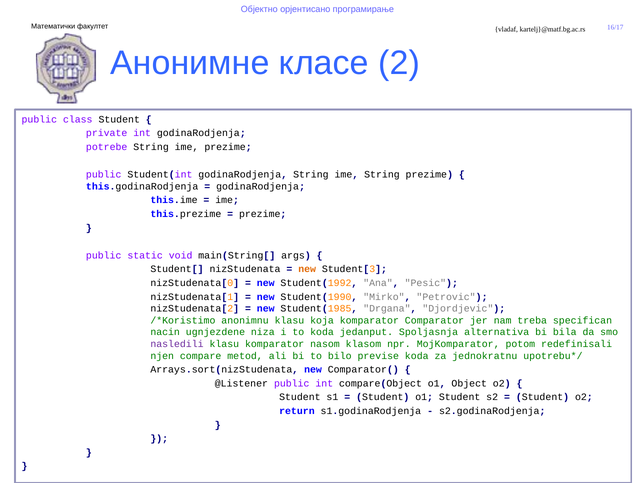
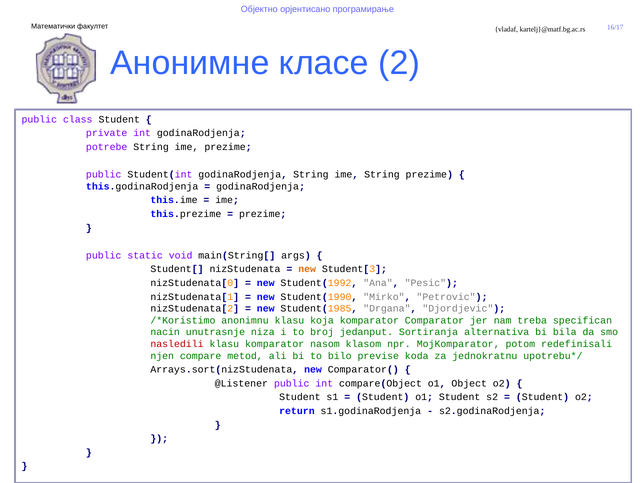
ugnjezdene: ugnjezdene -> unutrasnje
to koda: koda -> broj
Spoljasnja: Spoljasnja -> Sortiranja
nasledili colour: purple -> red
